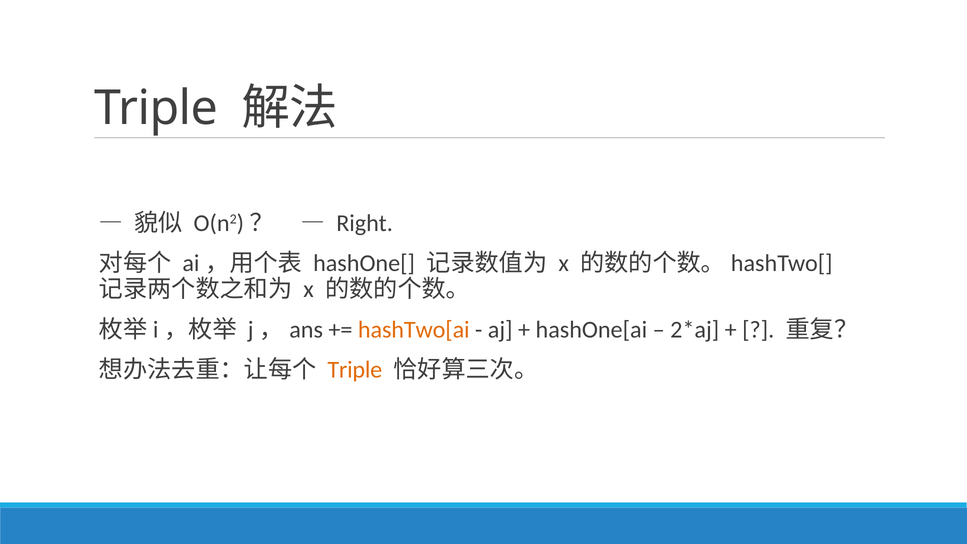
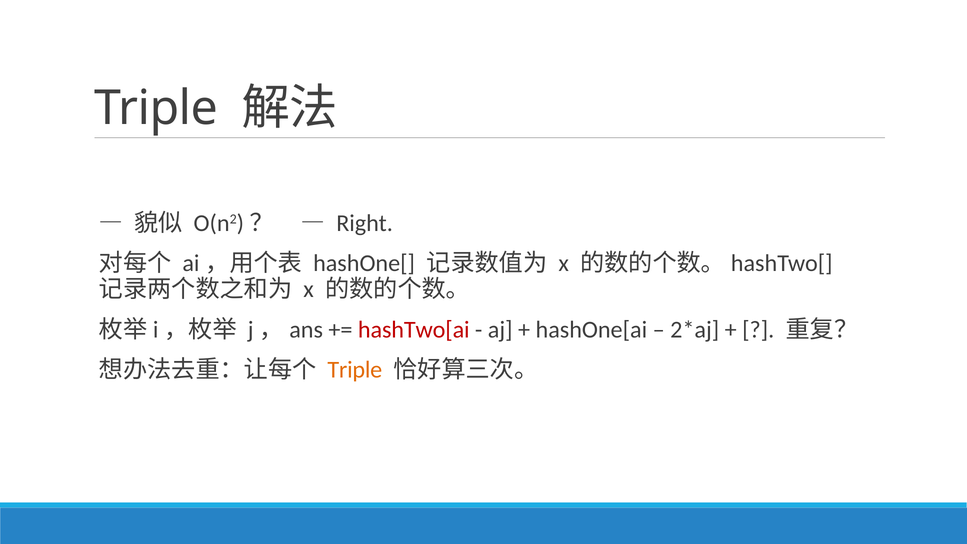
hashTwo[ai colour: orange -> red
